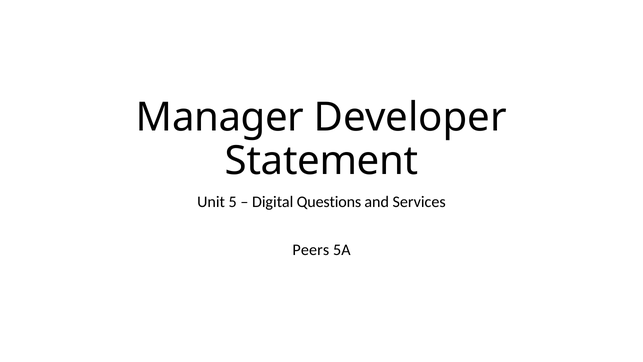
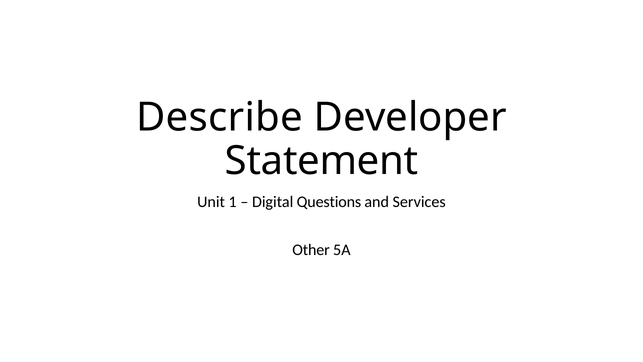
Manager: Manager -> Describe
5: 5 -> 1
Peers: Peers -> Other
